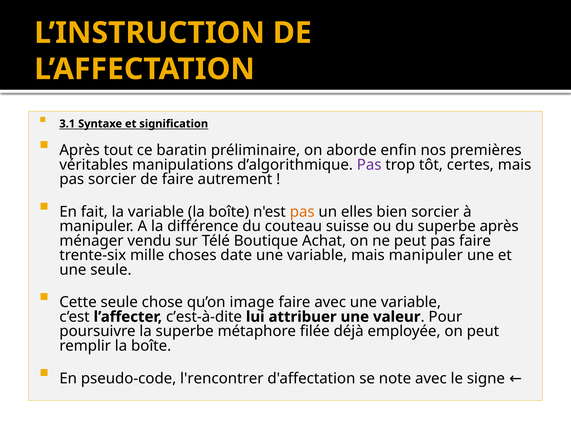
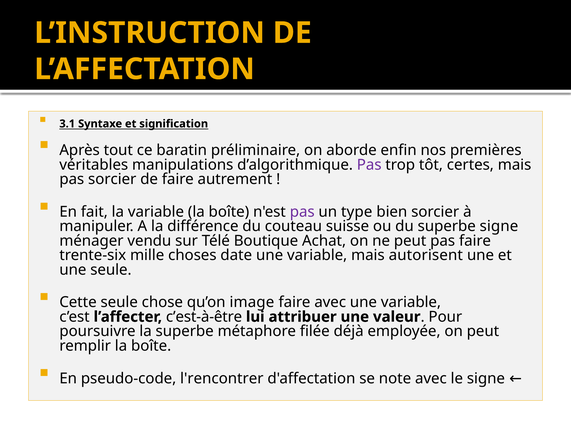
pas at (302, 211) colour: orange -> purple
elles: elles -> type
superbe après: après -> signe
mais manipuler: manipuler -> autorisent
c’est-à-dite: c’est-à-dite -> c’est-à-être
